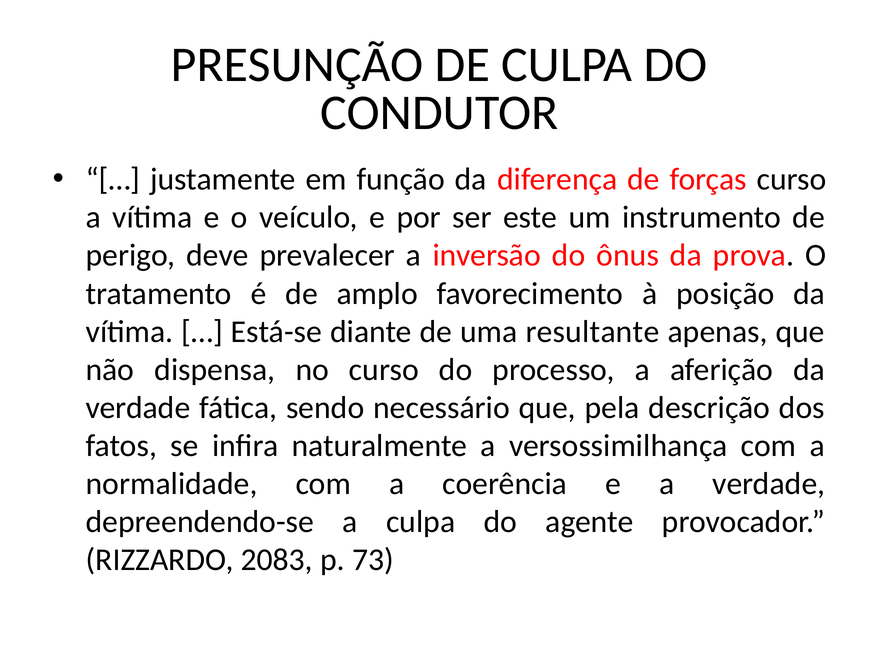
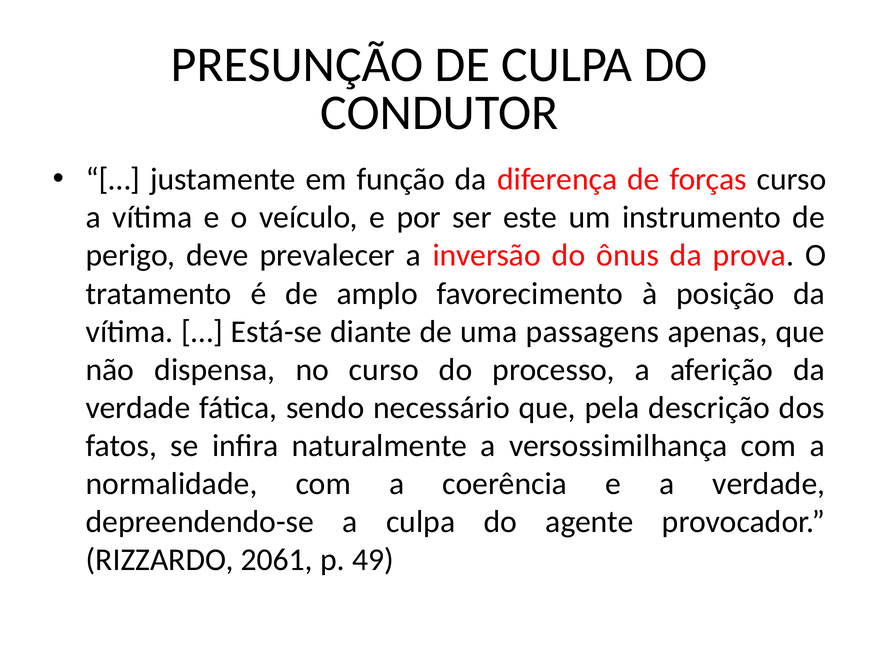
resultante: resultante -> passagens
2083: 2083 -> 2061
73: 73 -> 49
